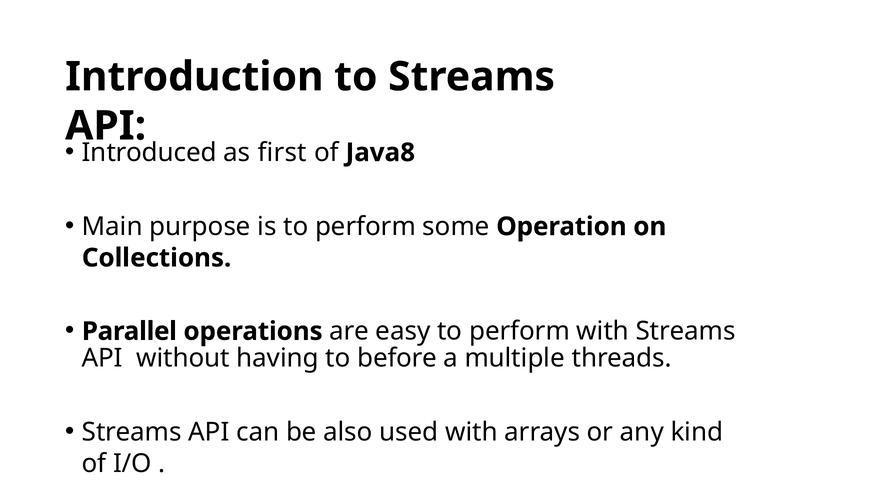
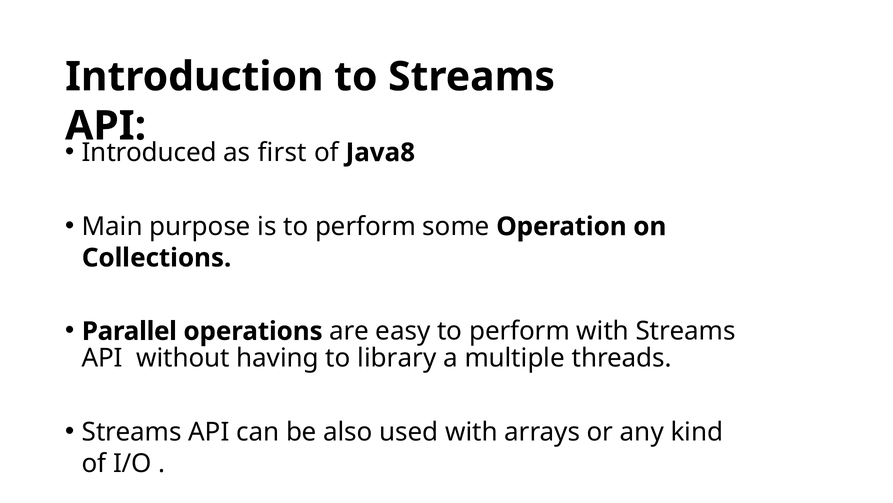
before: before -> library
